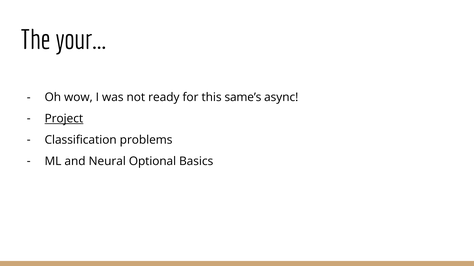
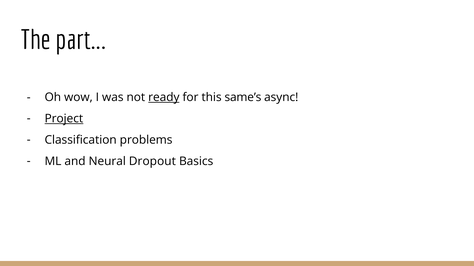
your: your -> part
ready underline: none -> present
Optional: Optional -> Dropout
